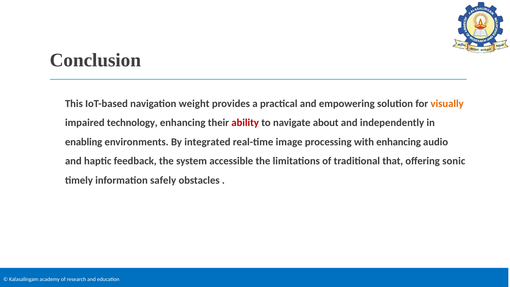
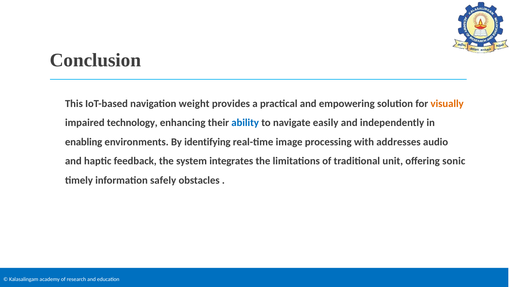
ability colour: red -> blue
about: about -> easily
integrated: integrated -> identifying
with enhancing: enhancing -> addresses
accessible: accessible -> integrates
that: that -> unit
